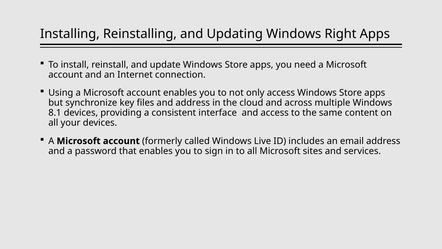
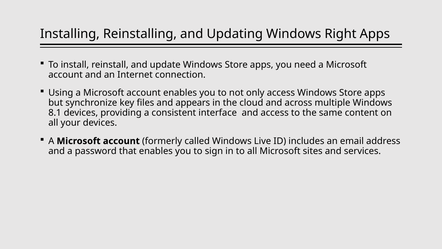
and address: address -> appears
